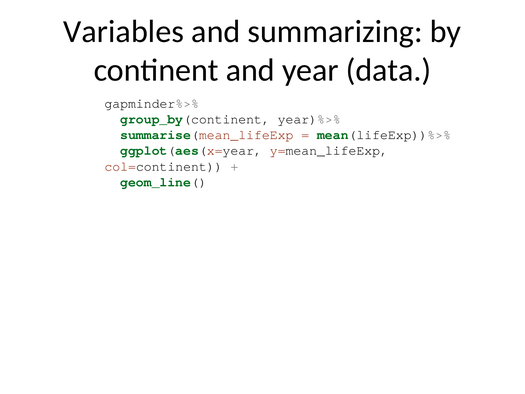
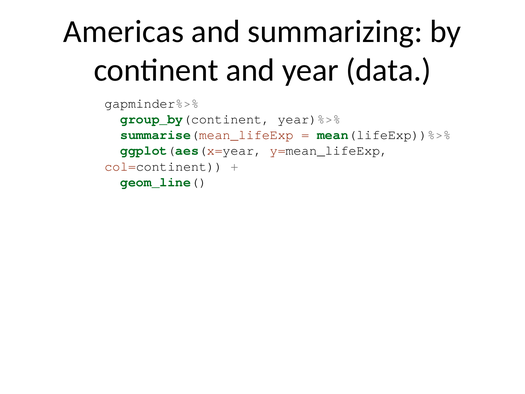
Variables: Variables -> Americas
